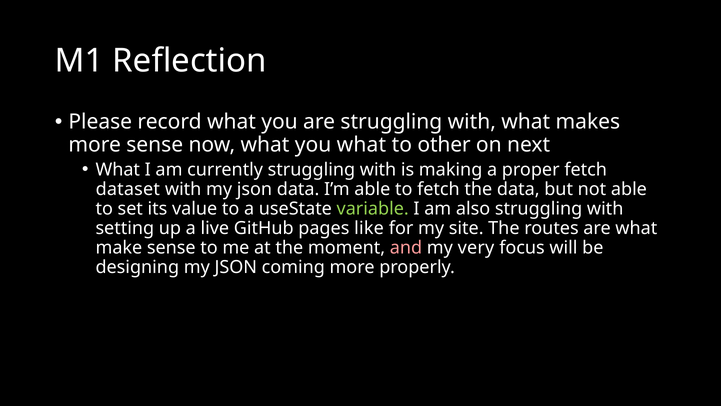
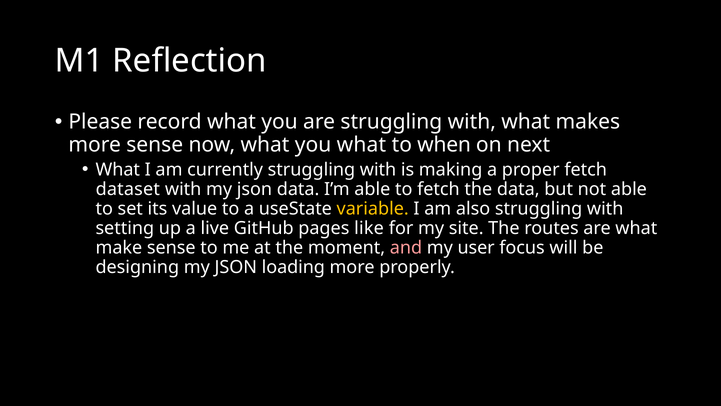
other: other -> when
variable colour: light green -> yellow
very: very -> user
coming: coming -> loading
